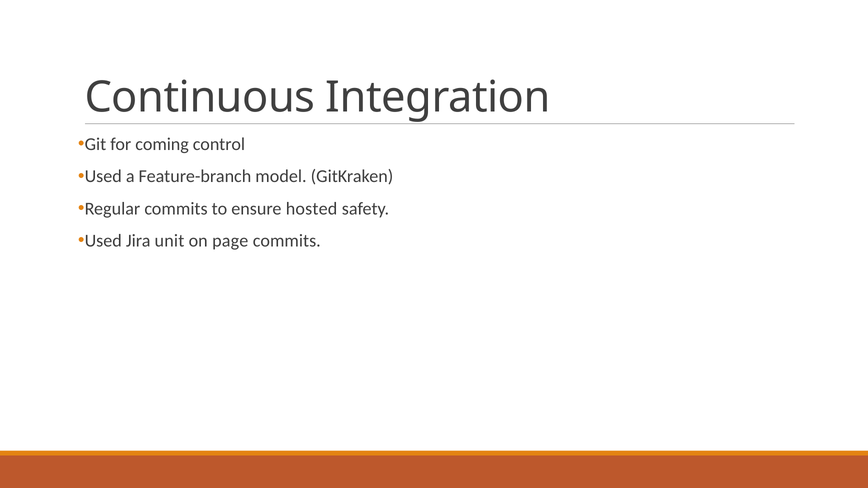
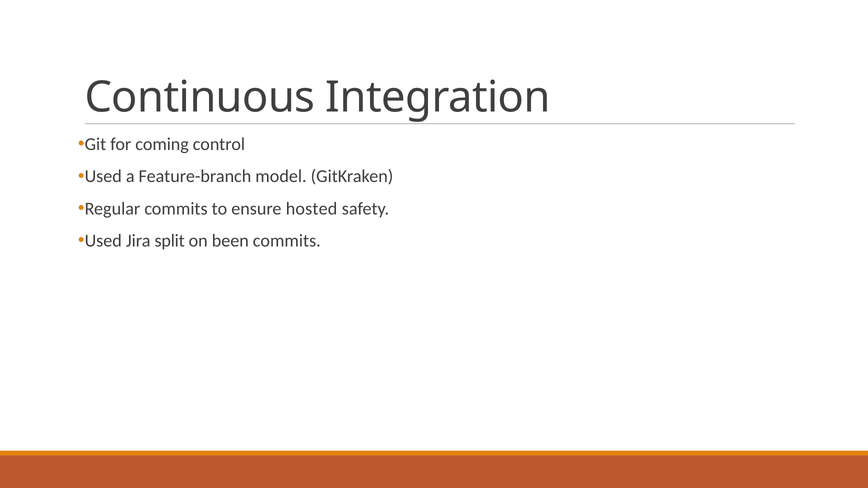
unit: unit -> split
page: page -> been
